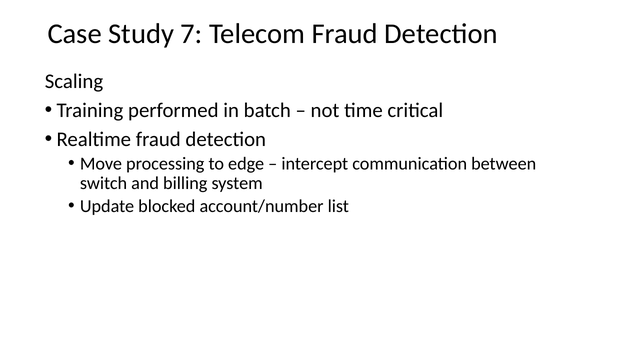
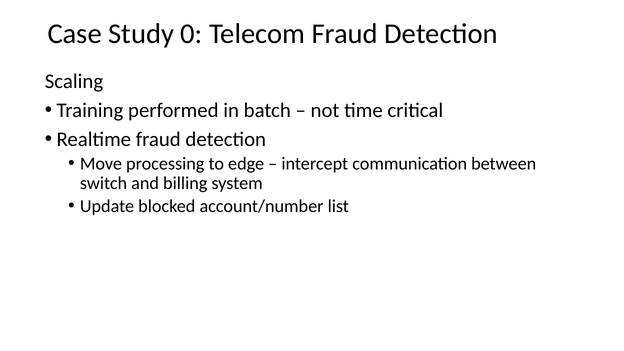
7: 7 -> 0
